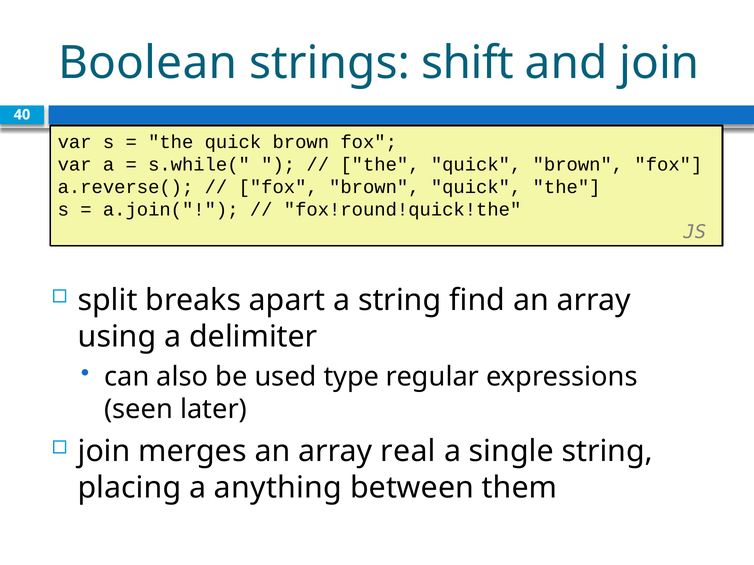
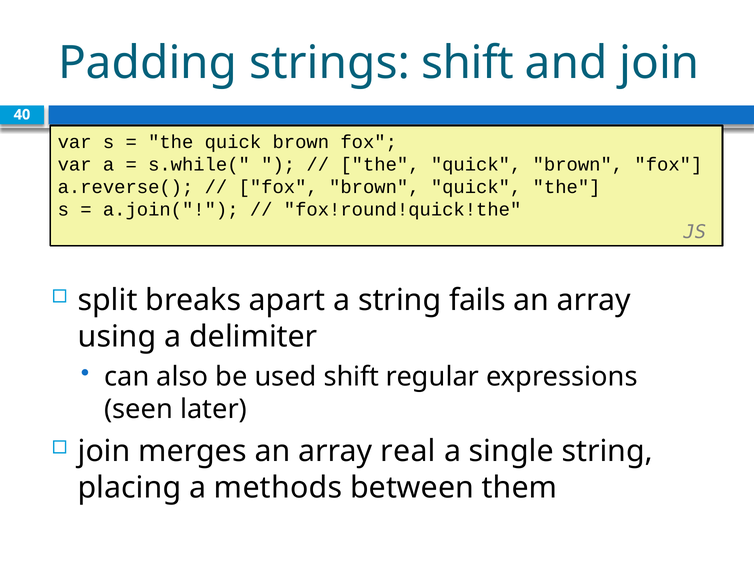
Boolean: Boolean -> Padding
find: find -> fails
used type: type -> shift
anything: anything -> methods
